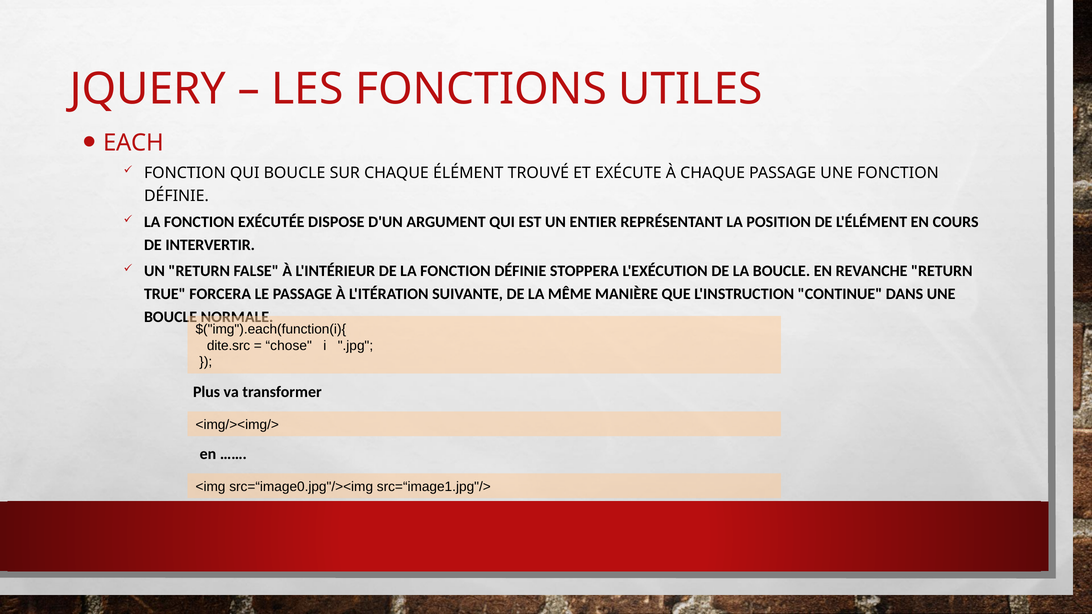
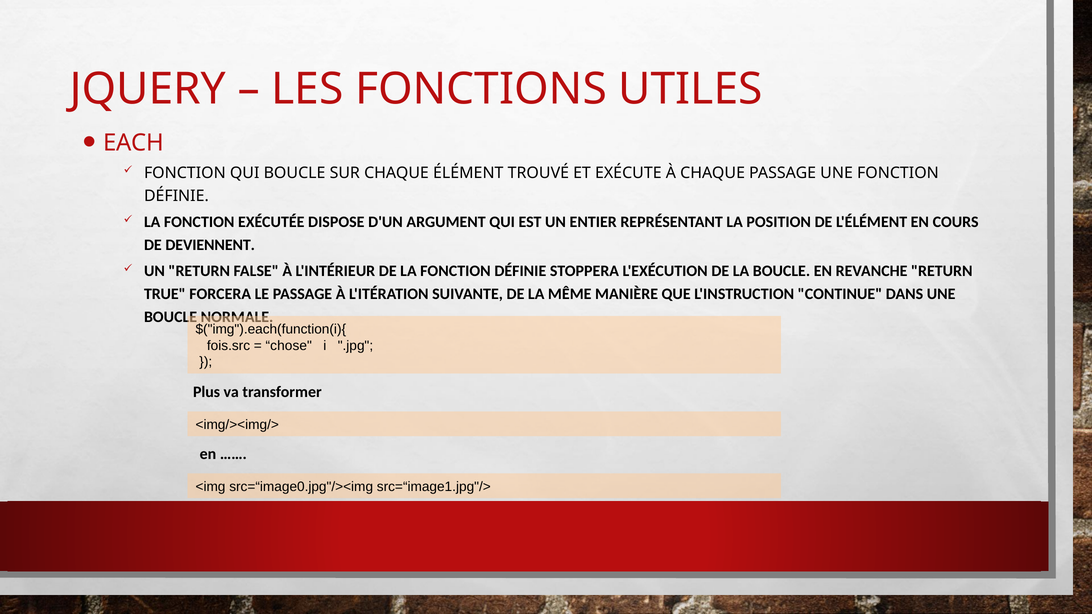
INTERVERTIR: INTERVERTIR -> DEVIENNENT
dite.src: dite.src -> fois.src
